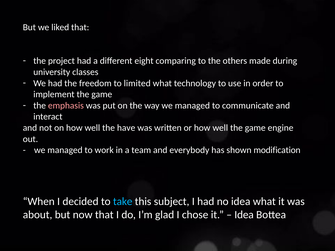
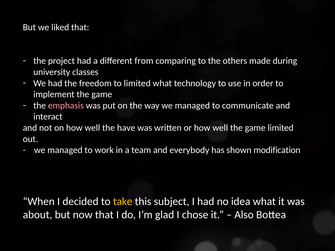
eight: eight -> from
game engine: engine -> limited
take colour: light blue -> yellow
Idea at (244, 215): Idea -> Also
